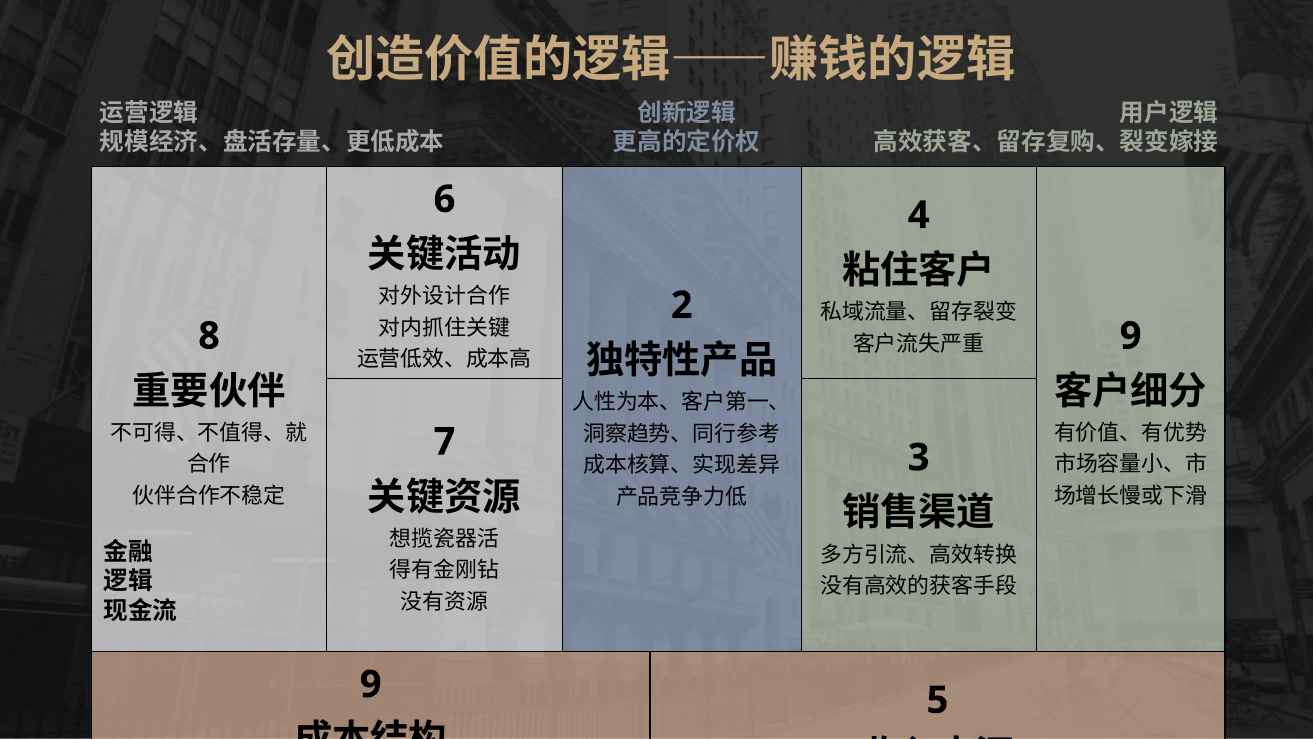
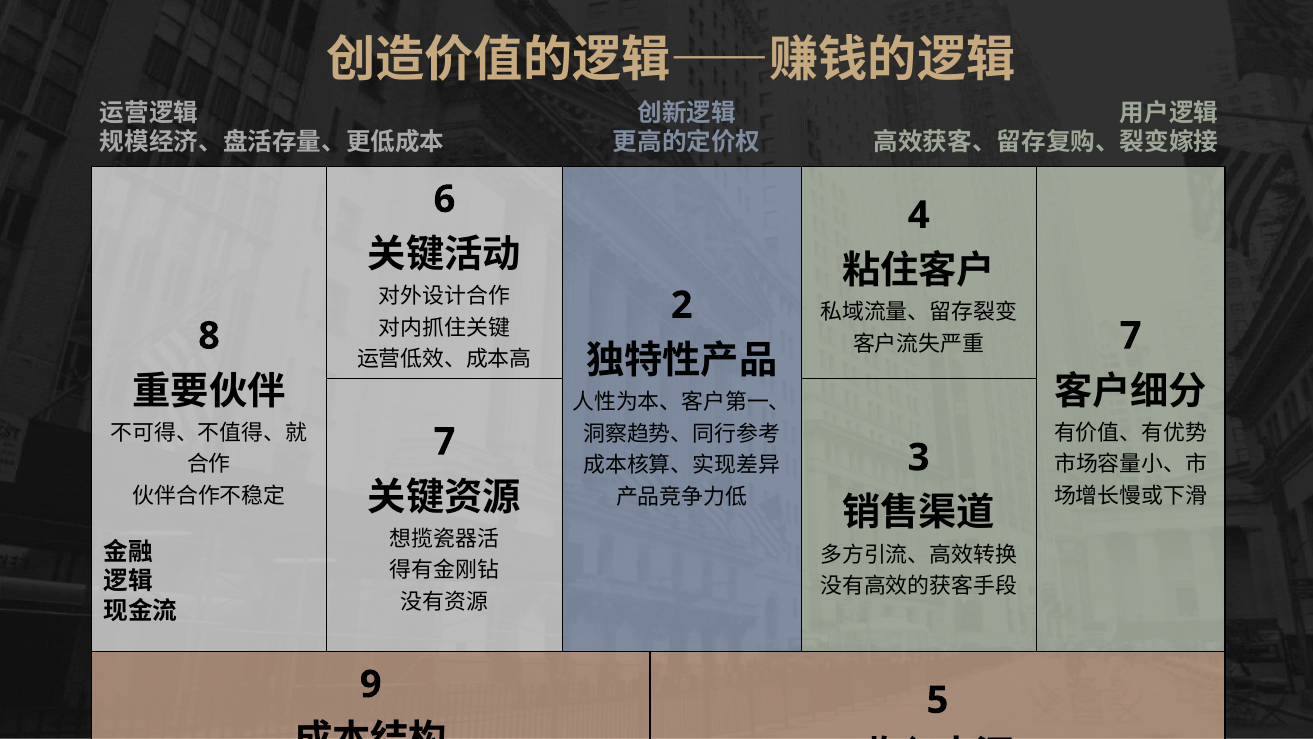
9 at (1131, 336): 9 -> 7
